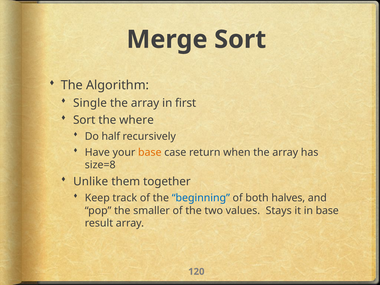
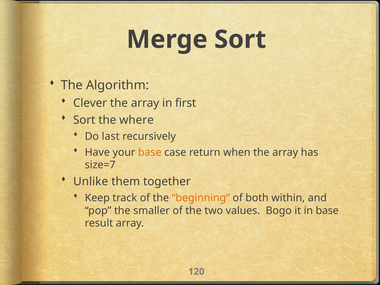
Single: Single -> Clever
half: half -> last
size=8: size=8 -> size=7
beginning colour: blue -> orange
halves: halves -> within
Stays: Stays -> Bogo
